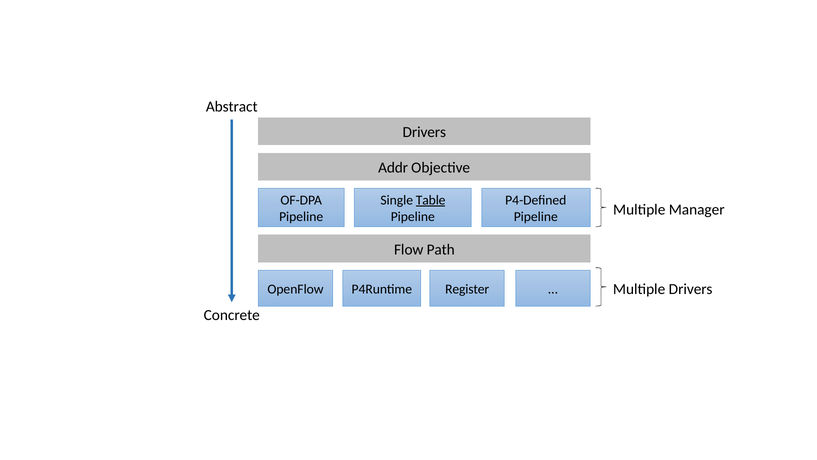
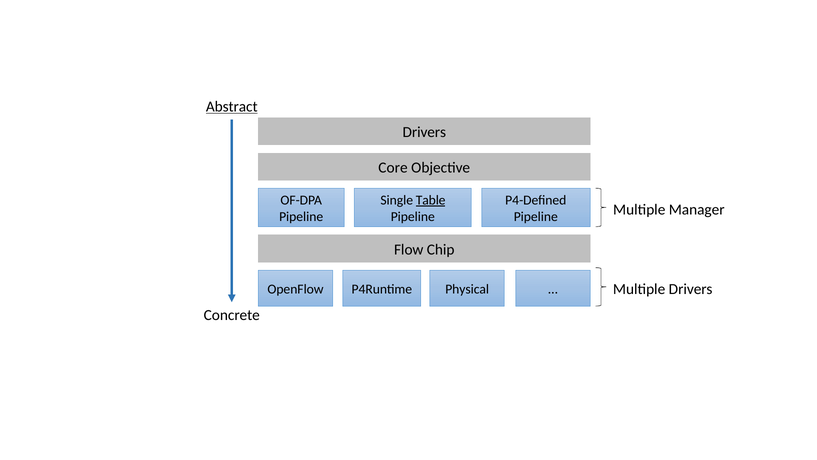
Abstract underline: none -> present
Addr: Addr -> Core
Path: Path -> Chip
Register: Register -> Physical
